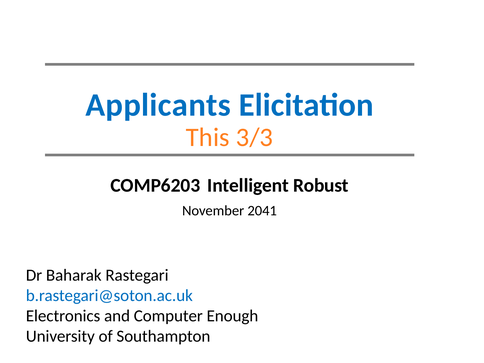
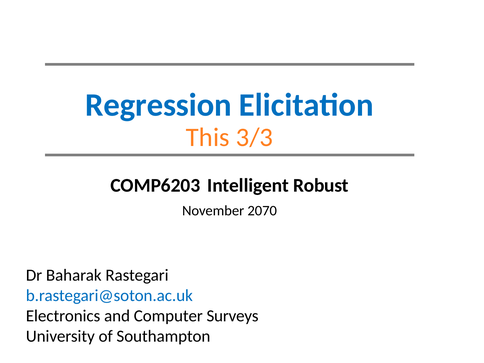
Applicants: Applicants -> Regression
2041: 2041 -> 2070
Enough: Enough -> Surveys
